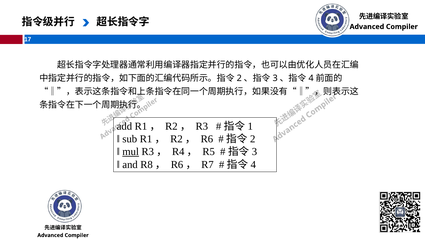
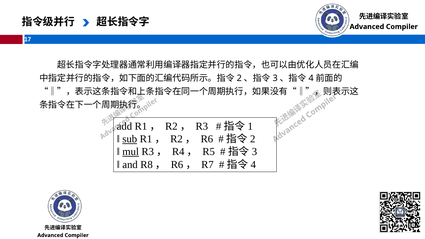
sub underline: none -> present
